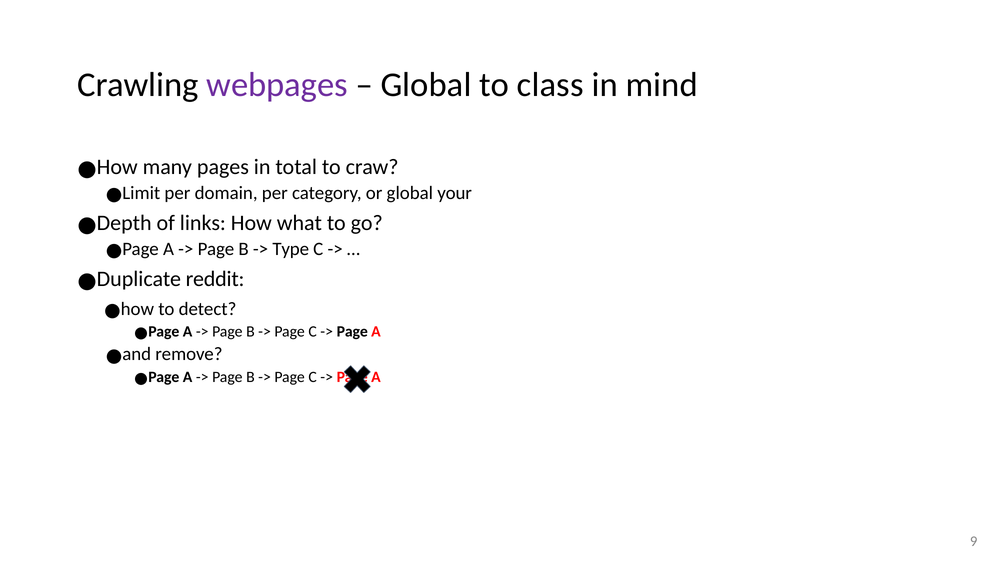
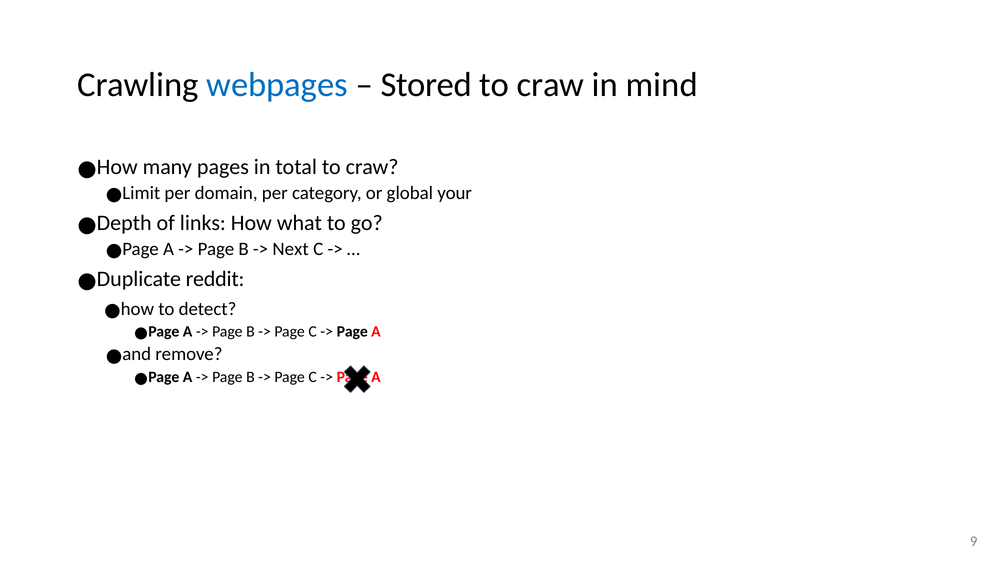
webpages colour: purple -> blue
Global at (426, 85): Global -> Stored
class at (550, 85): class -> craw
Type: Type -> Next
